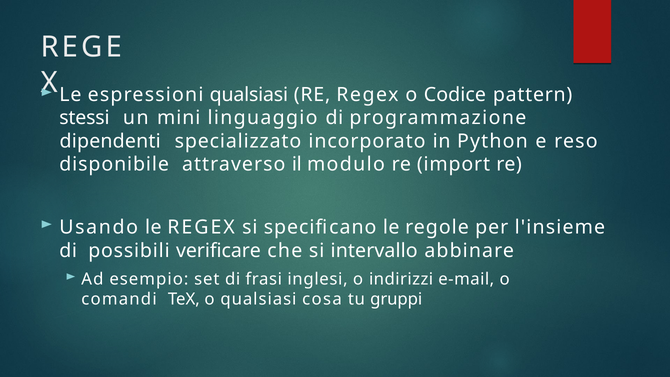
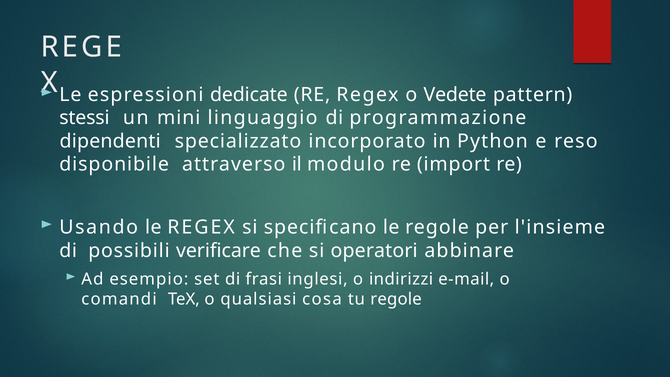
espressioni qualsiasi: qualsiasi -> dedicate
Codice: Codice -> Vedete
intervallo: intervallo -> operatori
tu gruppi: gruppi -> regole
